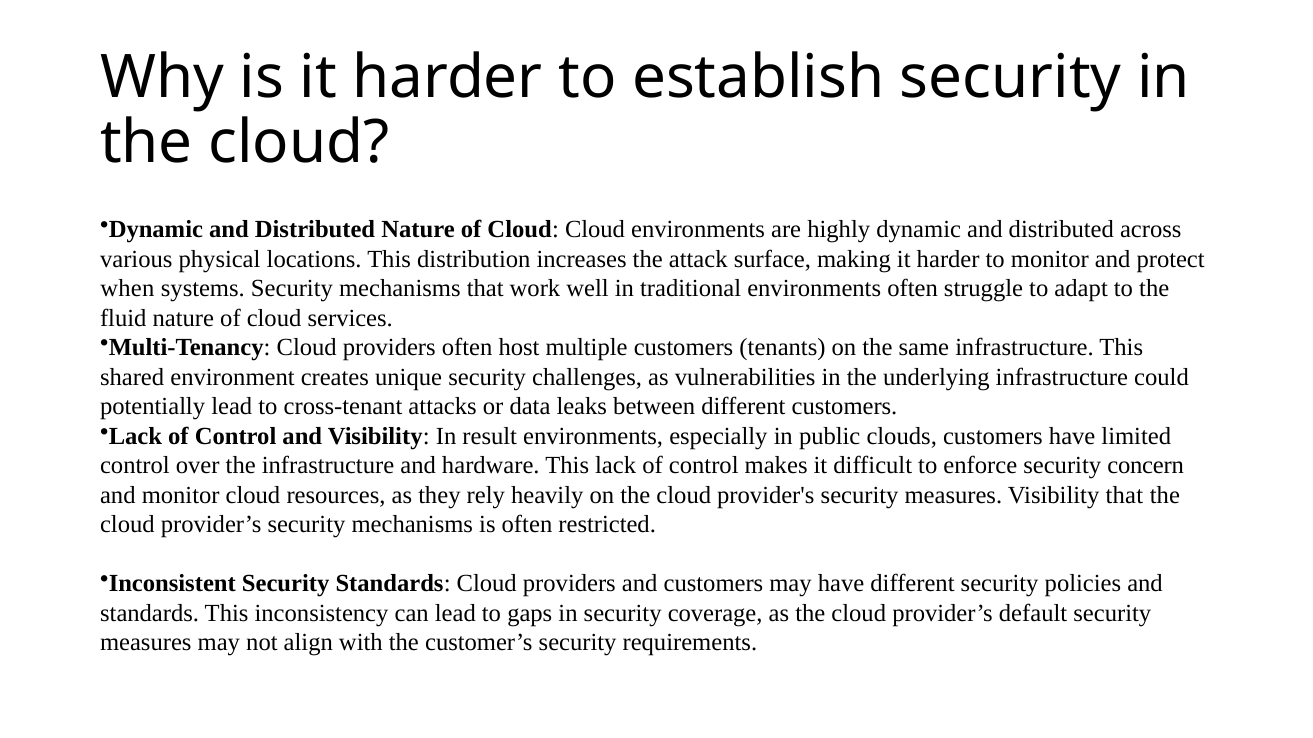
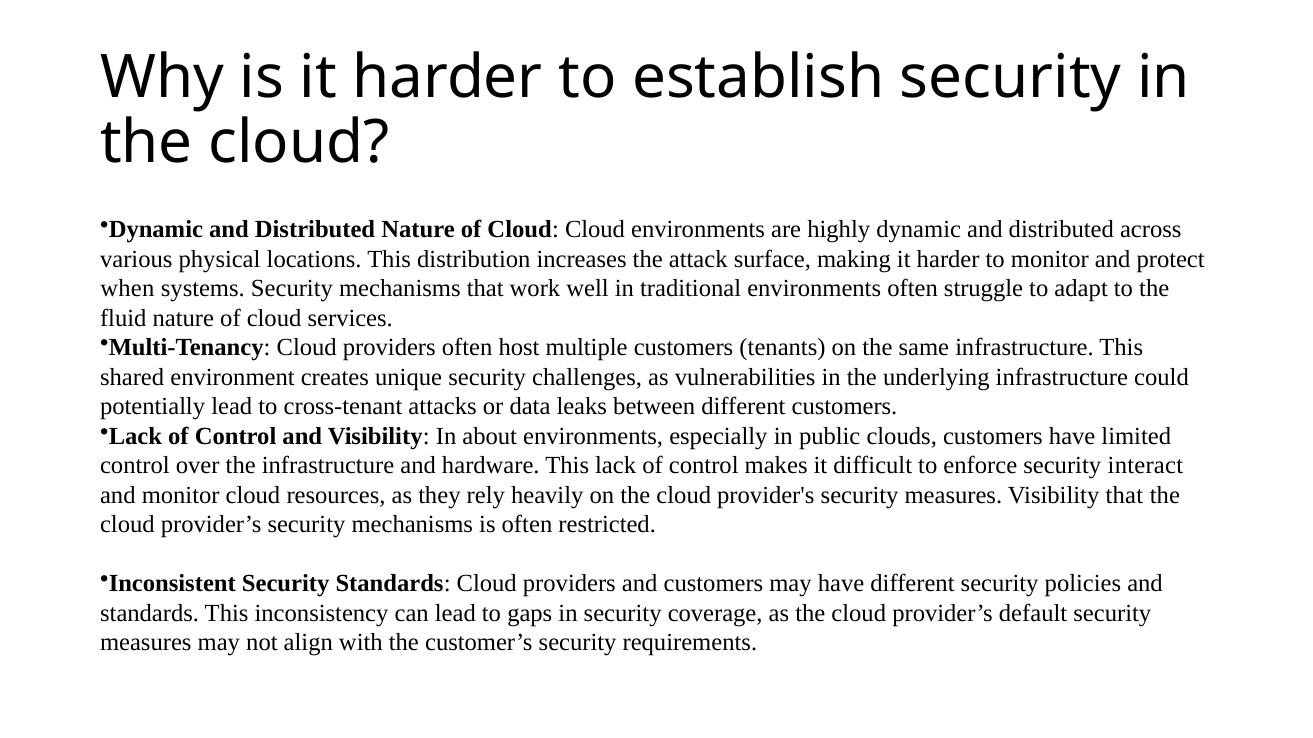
result: result -> about
concern: concern -> interact
